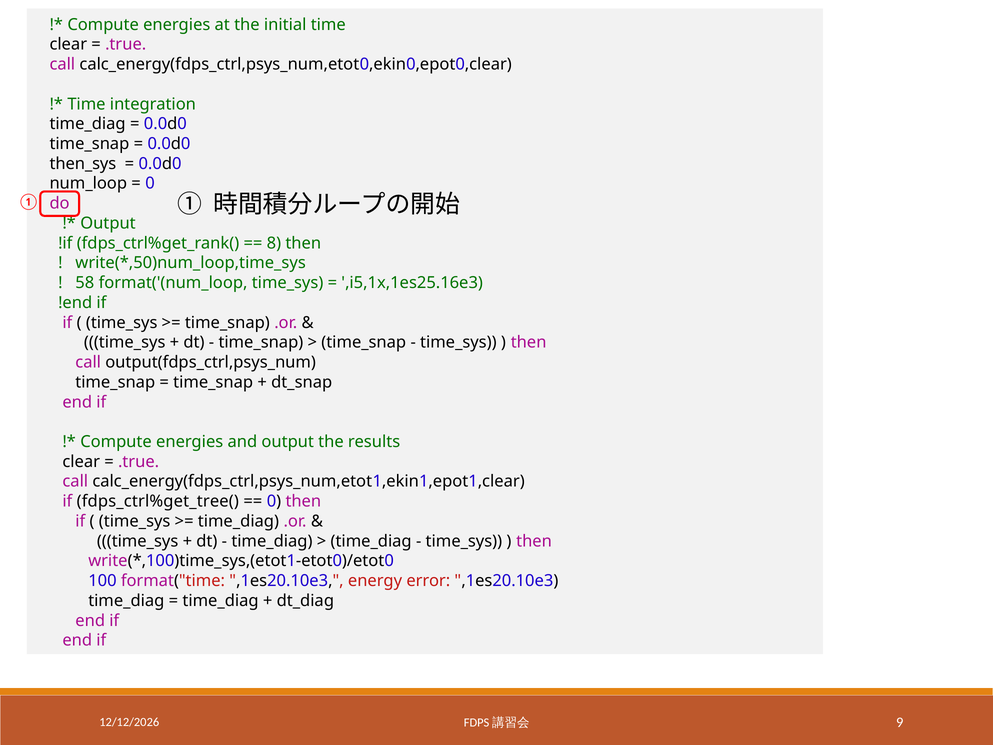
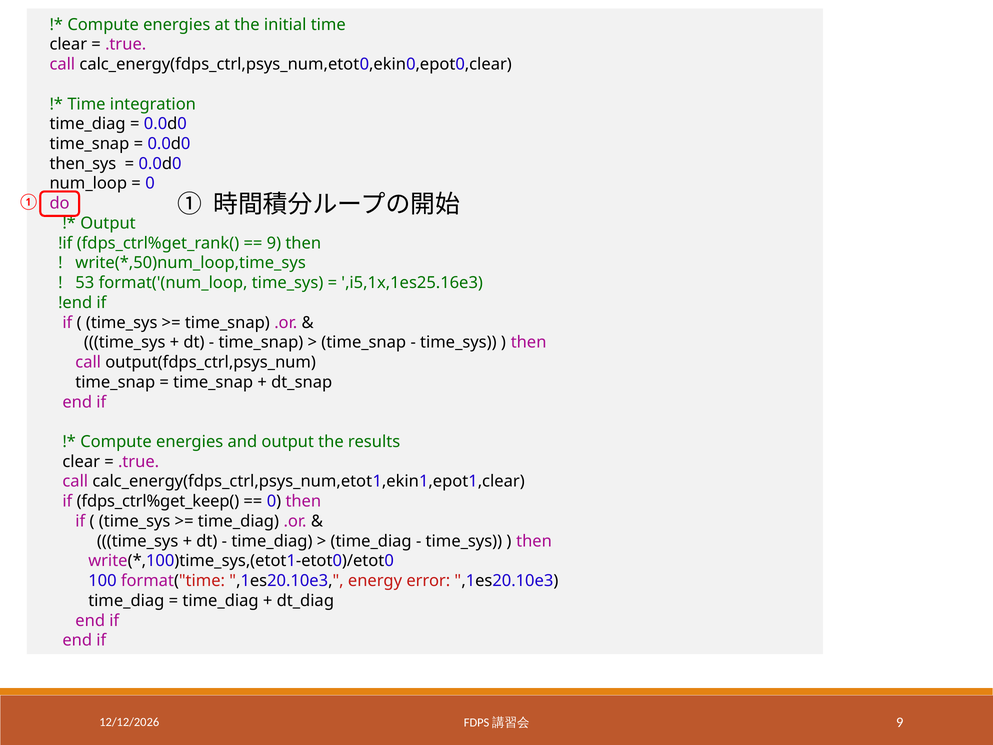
8 at (274, 243): 8 -> 9
58: 58 -> 53
fdps_ctrl%get_tree(: fdps_ctrl%get_tree( -> fdps_ctrl%get_keep(
